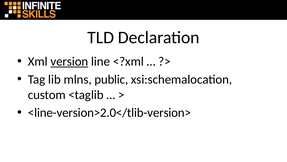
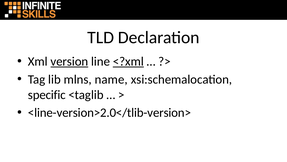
<?xml underline: none -> present
public: public -> name
custom: custom -> specific
